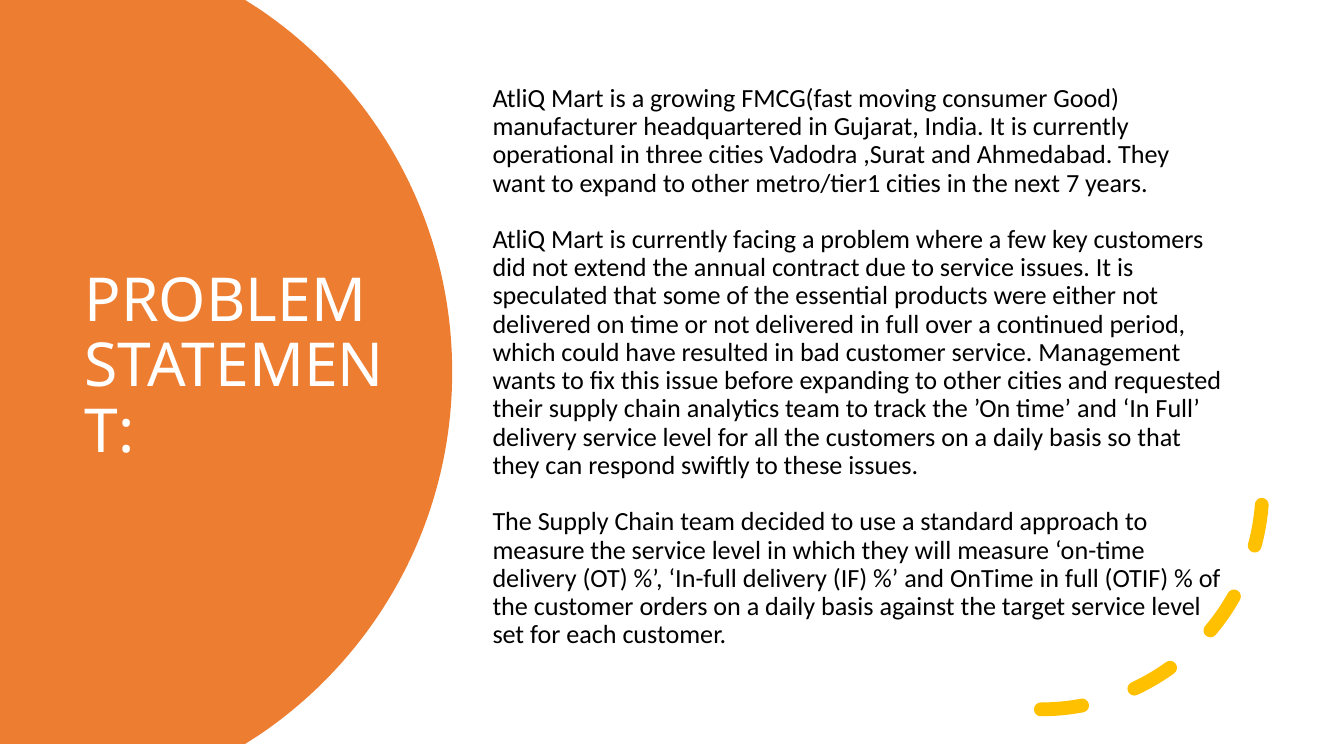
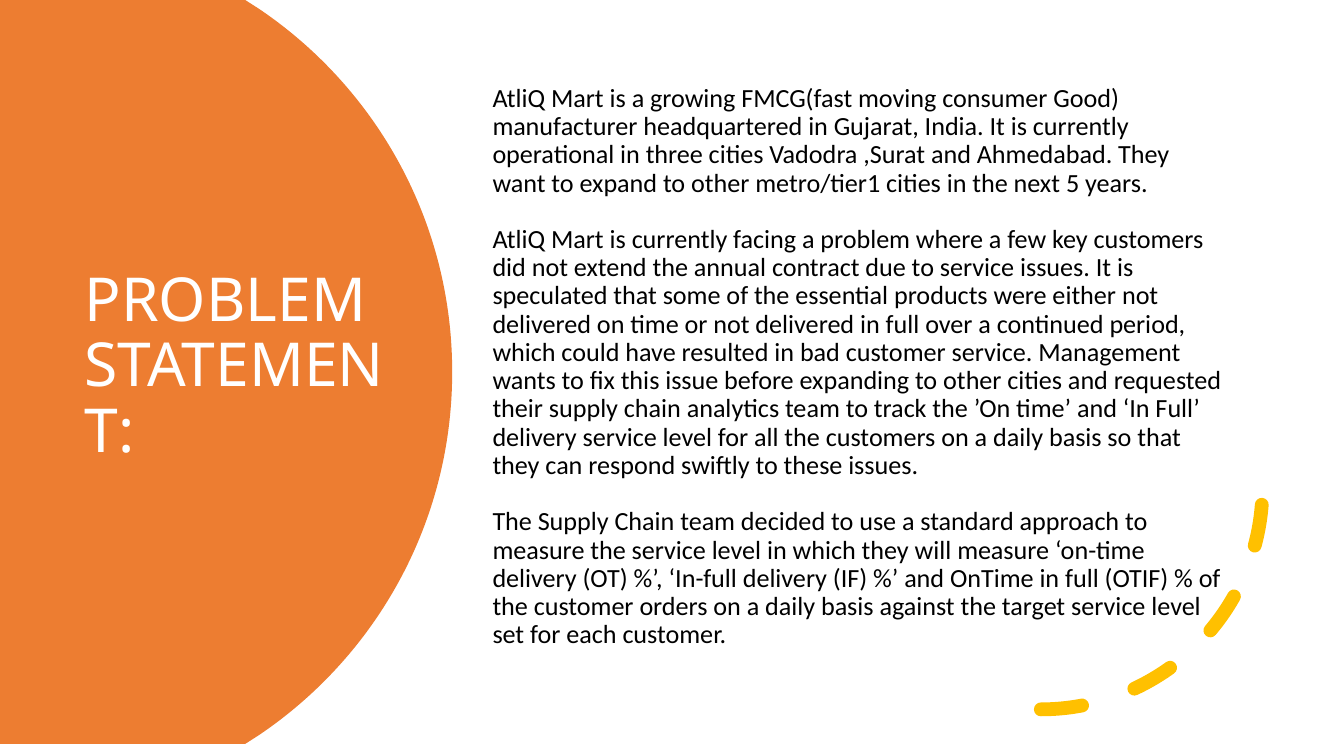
7: 7 -> 5
